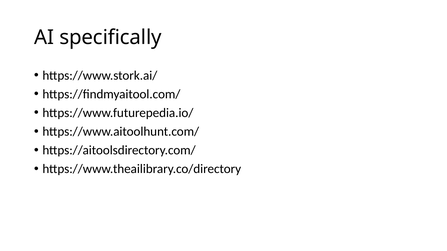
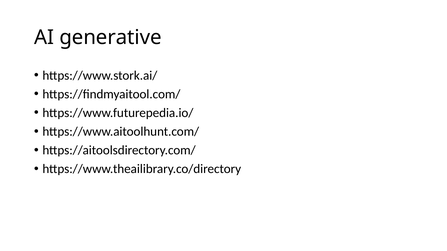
specifically: specifically -> generative
